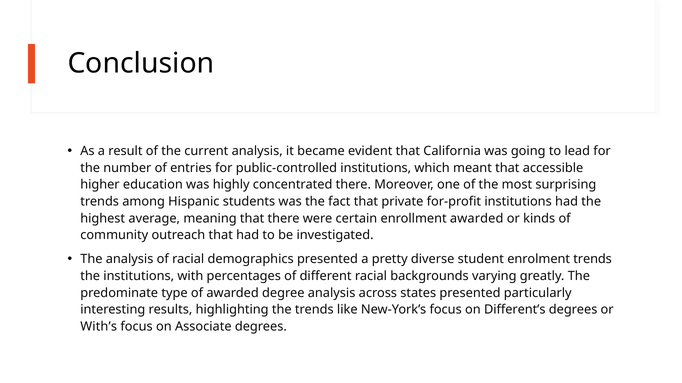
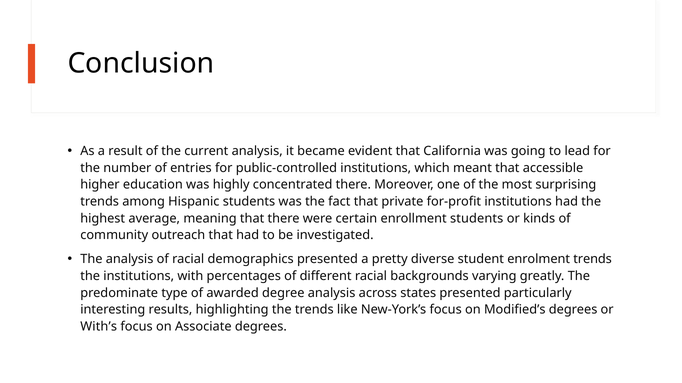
enrollment awarded: awarded -> students
Different’s: Different’s -> Modified’s
